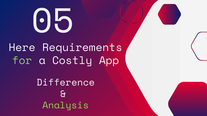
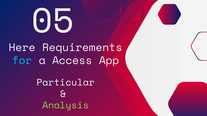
for colour: light green -> light blue
Costly: Costly -> Access
Difference: Difference -> Particular
